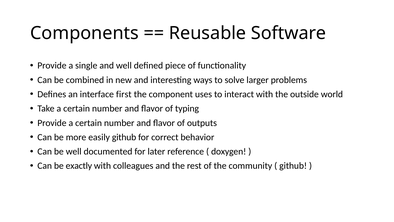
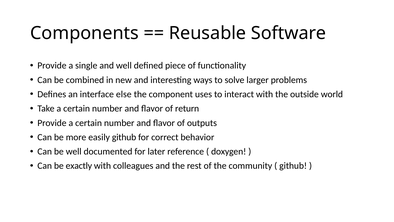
first: first -> else
typing: typing -> return
